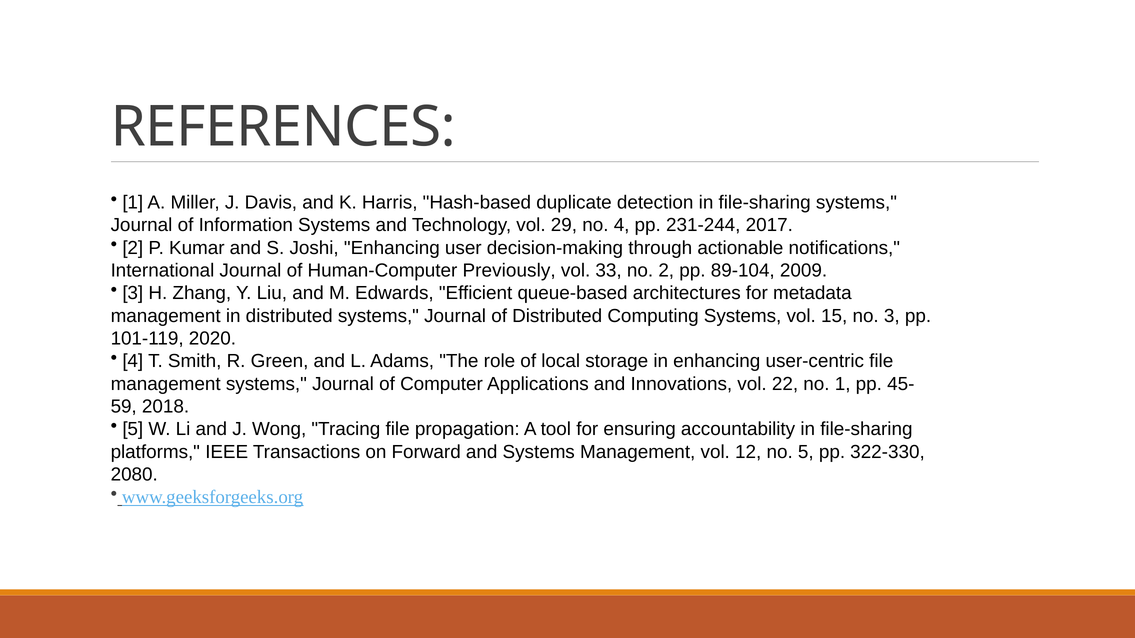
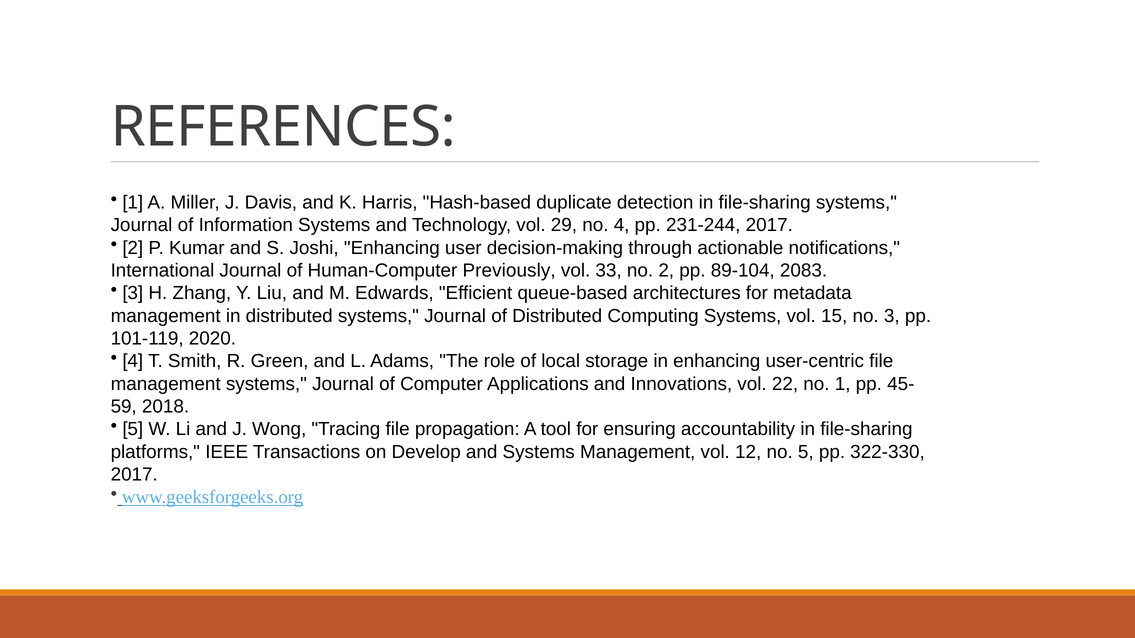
2009: 2009 -> 2083
Forward: Forward -> Develop
2080 at (134, 475): 2080 -> 2017
